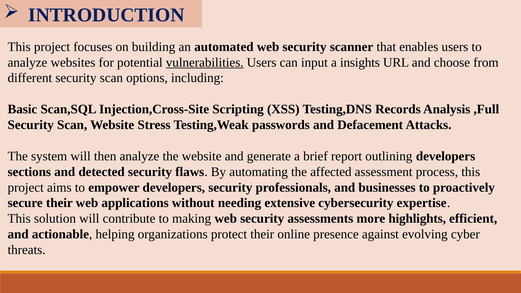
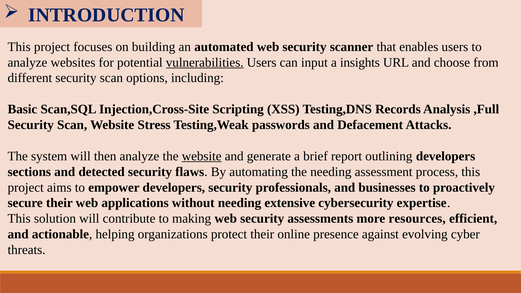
website at (202, 156) underline: none -> present
the affected: affected -> needing
highlights: highlights -> resources
